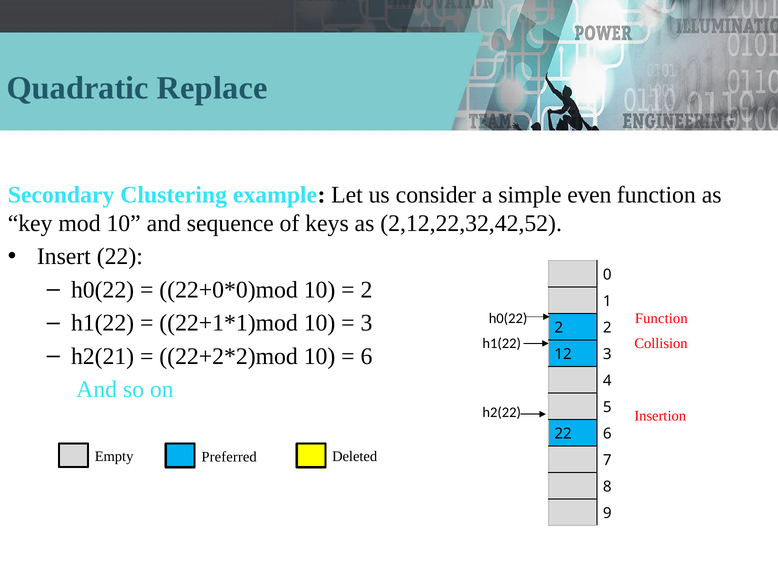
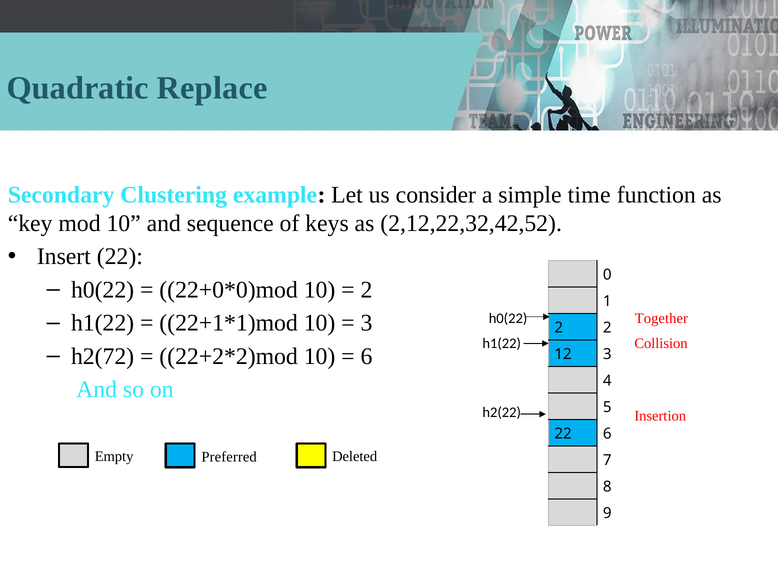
even: even -> time
Function at (661, 318): Function -> Together
h2(21: h2(21 -> h2(72
